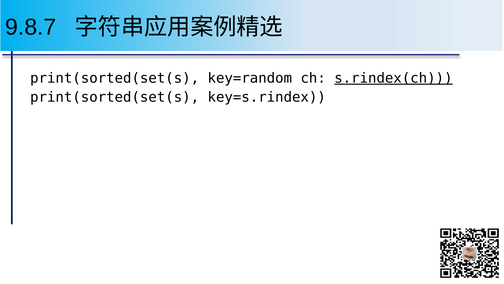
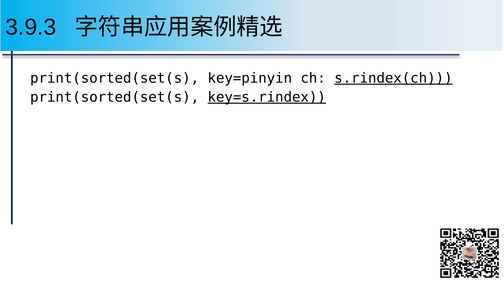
9.8.7: 9.8.7 -> 3.9.3
key=random: key=random -> key=pinyin
key=s.rindex underline: none -> present
